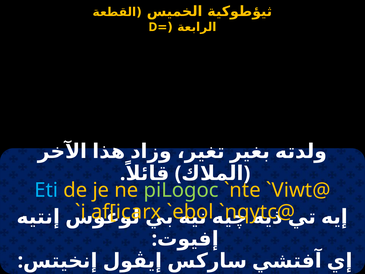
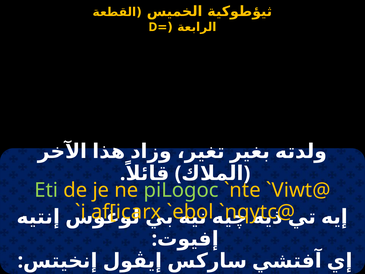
Eti colour: light blue -> light green
